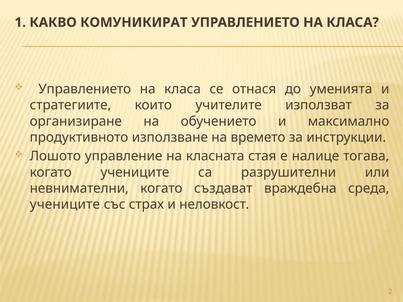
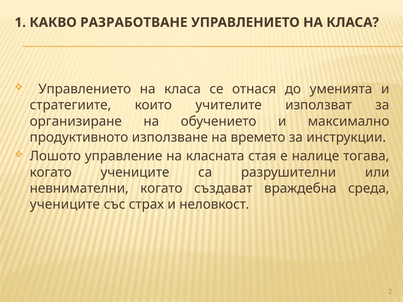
КОМУНИКИРАТ: КОМУНИКИРАТ -> РАЗРАБОТВАНЕ
